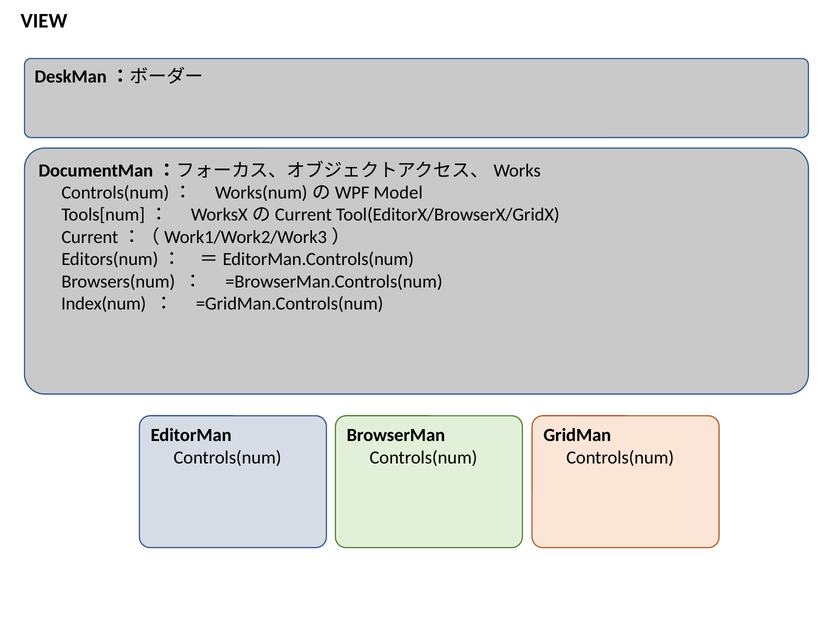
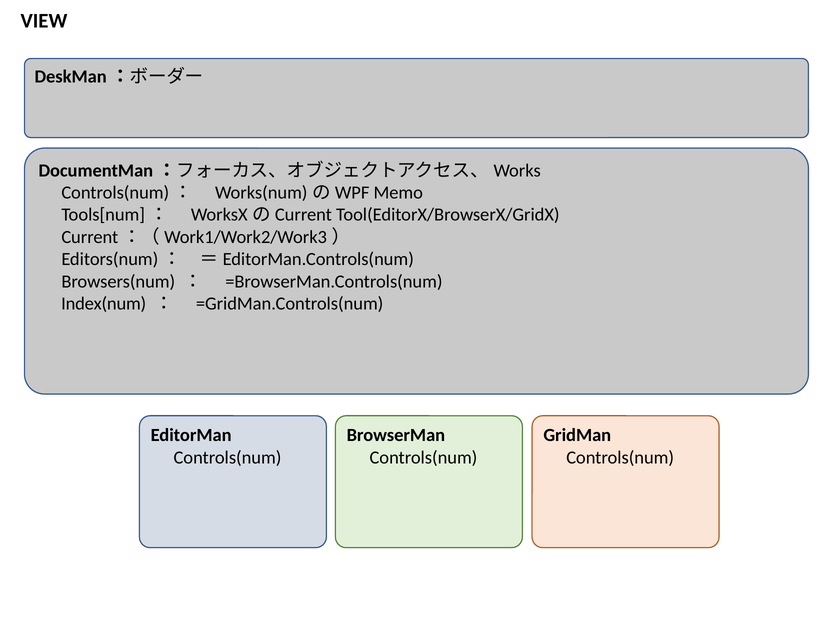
Model: Model -> Memo
